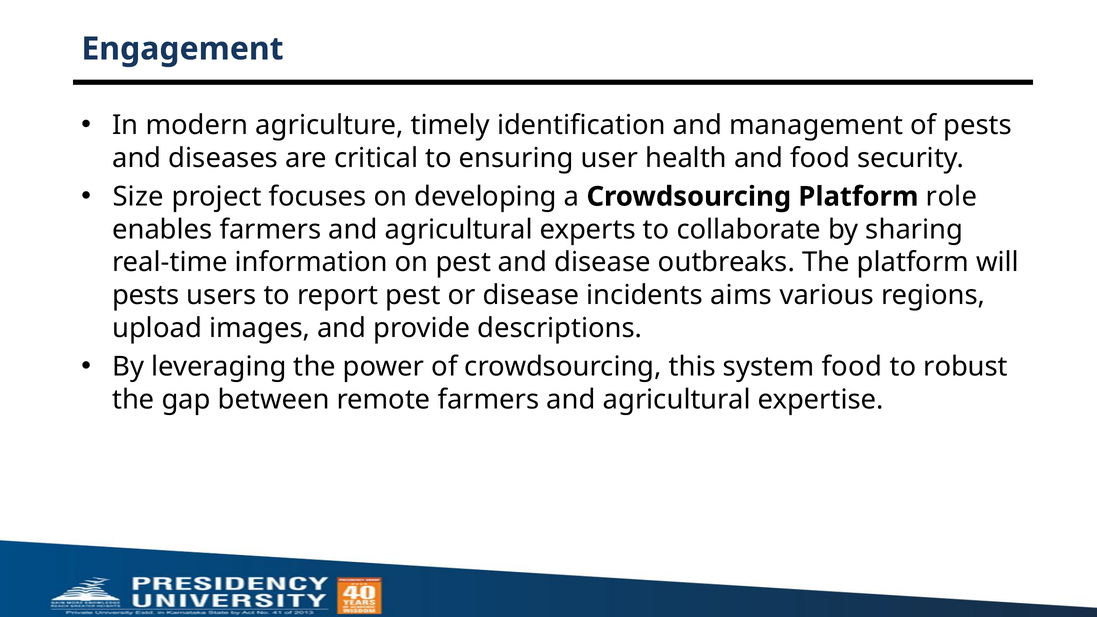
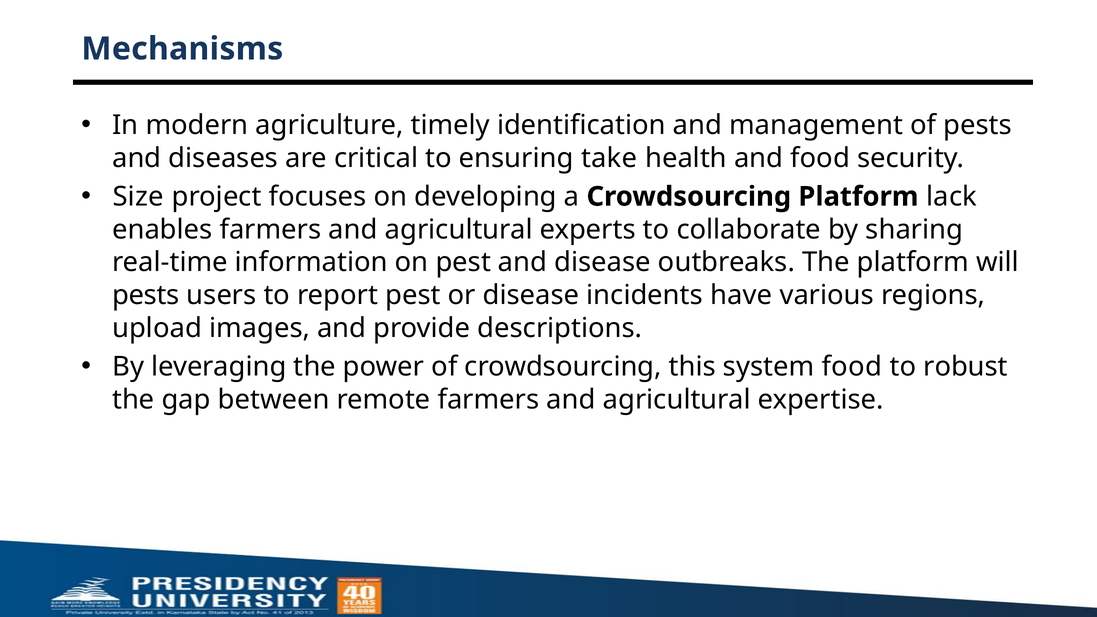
Engagement: Engagement -> Mechanisms
user: user -> take
role: role -> lack
aims: aims -> have
